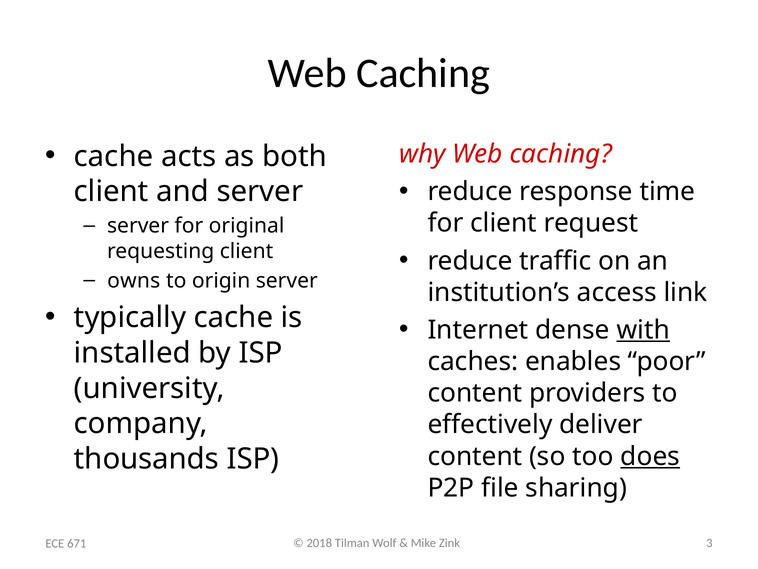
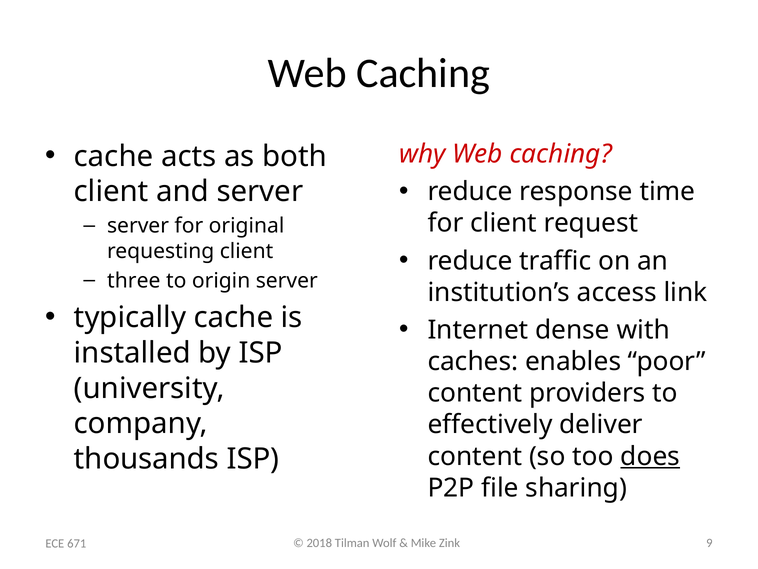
owns: owns -> three
with underline: present -> none
3: 3 -> 9
